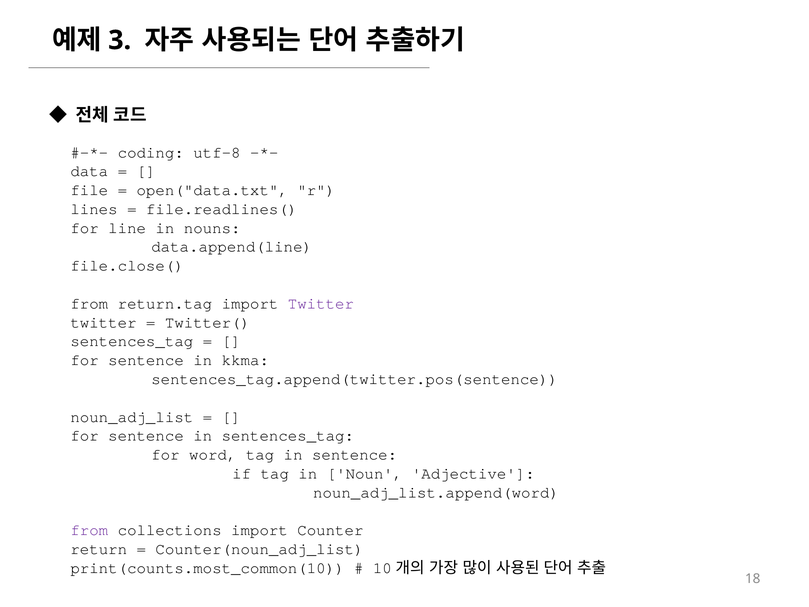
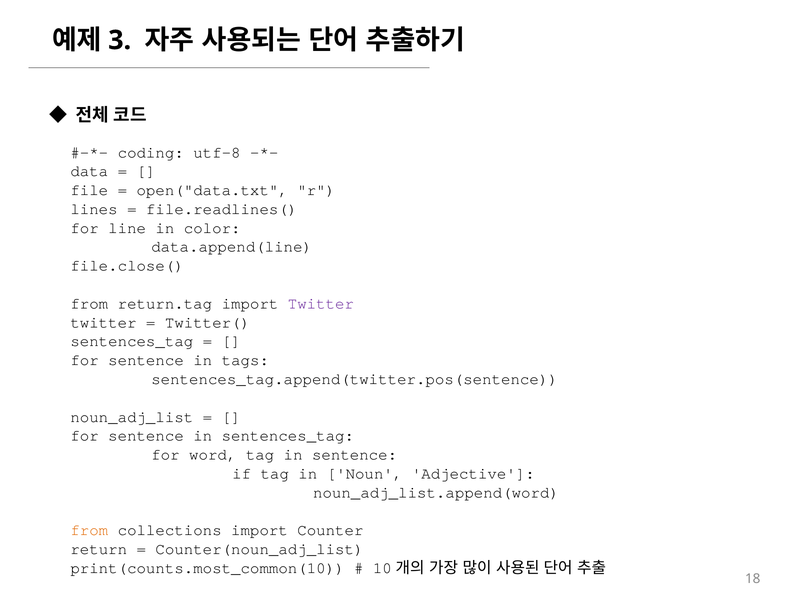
nouns: nouns -> color
kkma: kkma -> tags
from at (89, 530) colour: purple -> orange
